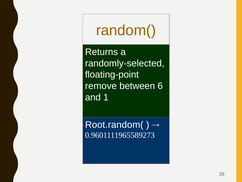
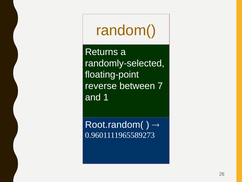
remove: remove -> reverse
6: 6 -> 7
